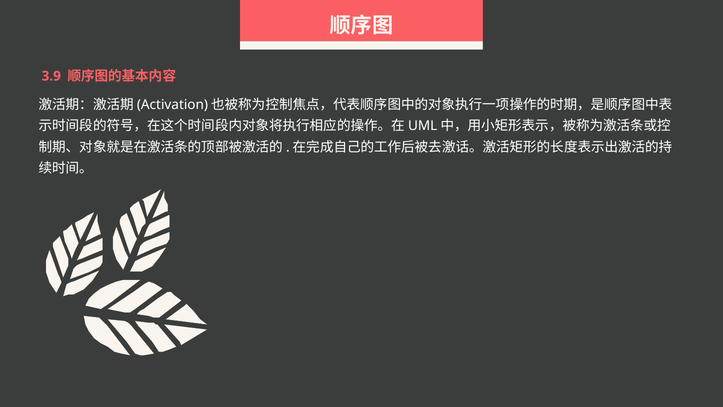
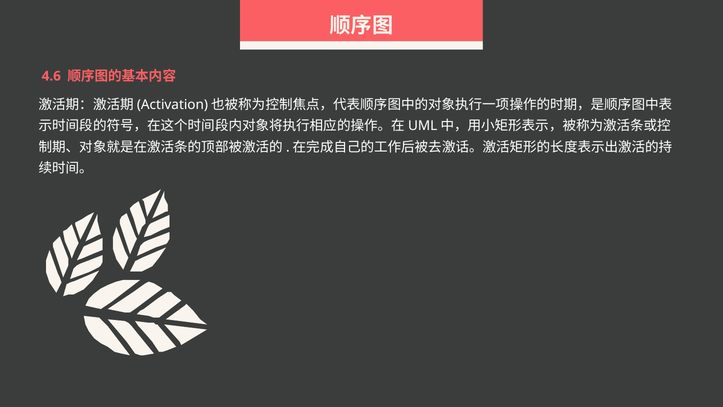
3.9: 3.9 -> 4.6
